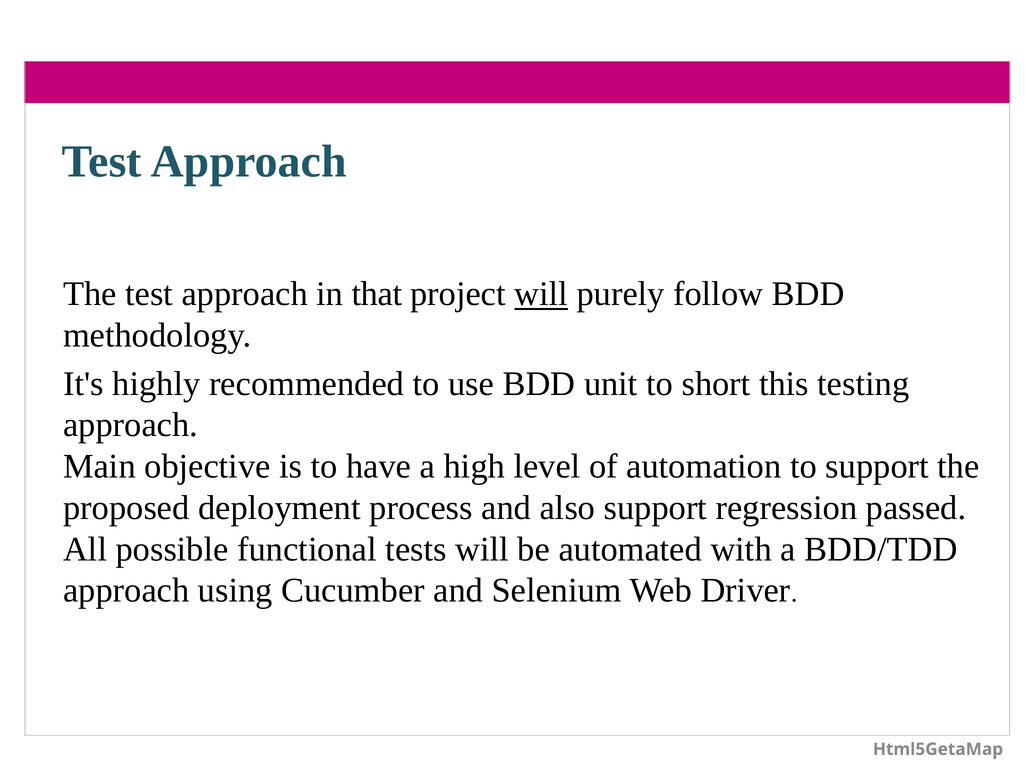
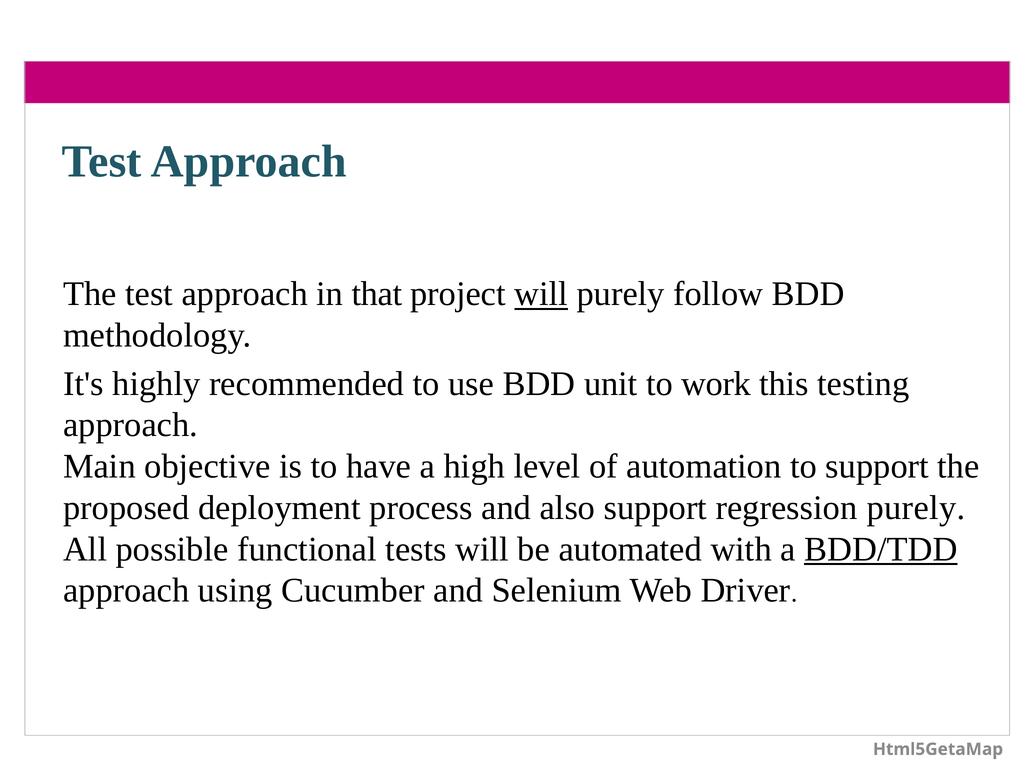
short: short -> work
regression passed: passed -> purely
BDD/TDD underline: none -> present
